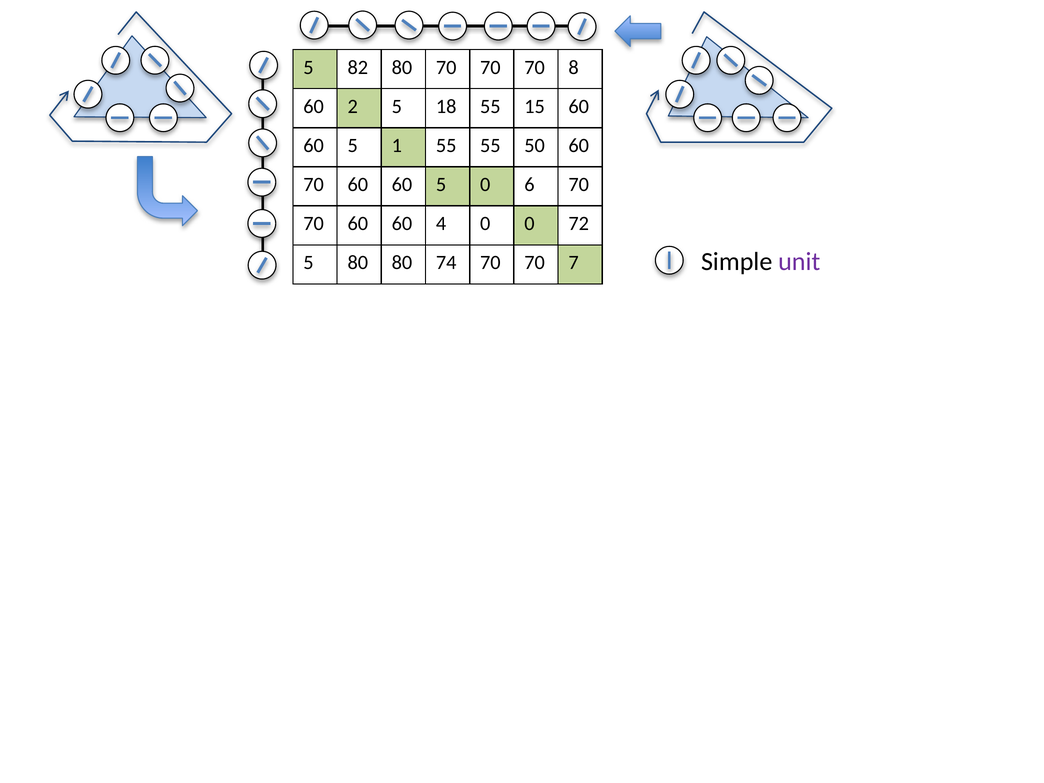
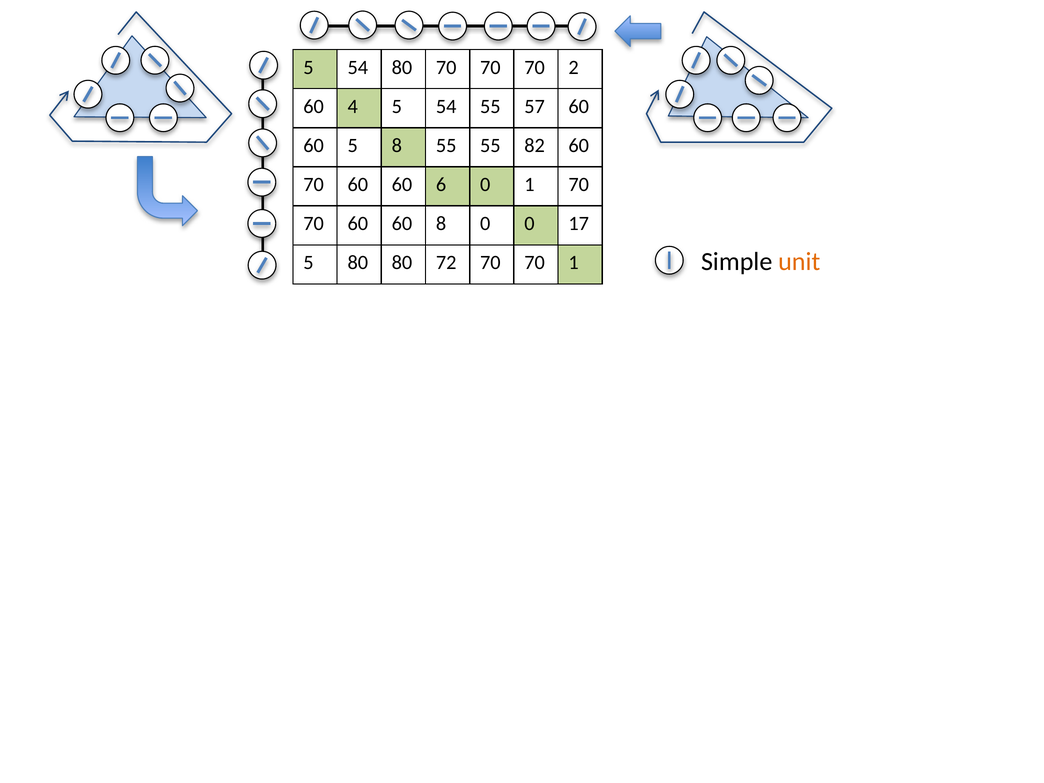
82 at (358, 67): 82 -> 54
8: 8 -> 2
2: 2 -> 4
18 at (446, 106): 18 -> 54
15: 15 -> 57
5 1: 1 -> 8
50: 50 -> 82
70 60 60 5: 5 -> 6
0 6: 6 -> 1
60 4: 4 -> 8
72: 72 -> 17
unit colour: purple -> orange
74: 74 -> 72
70 7: 7 -> 1
